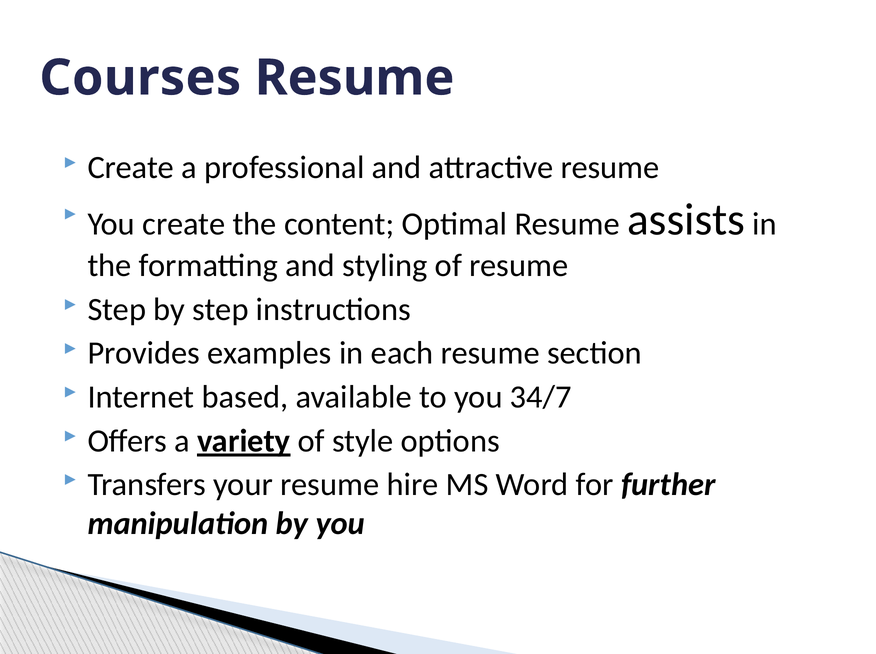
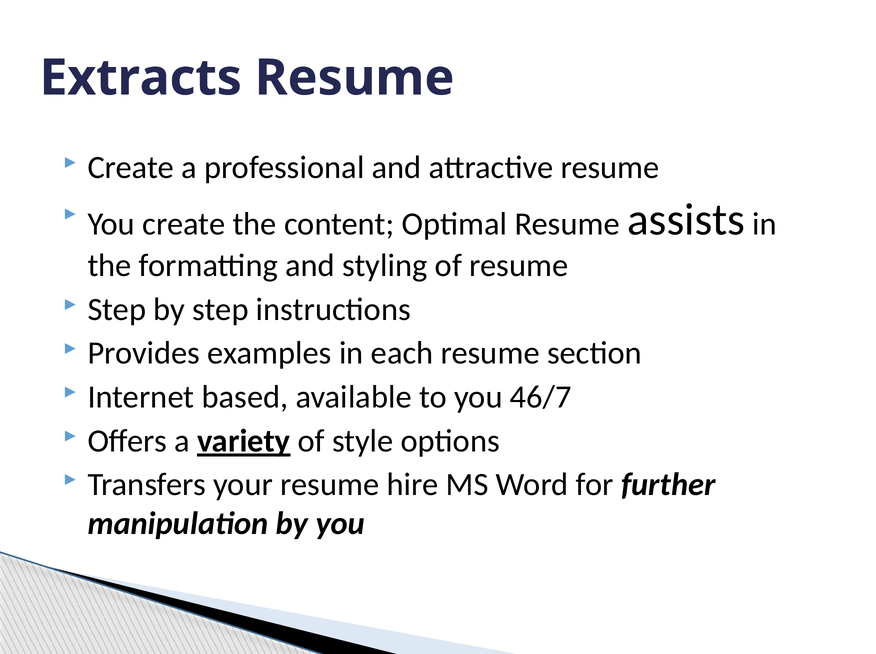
Courses: Courses -> Extracts
34/7: 34/7 -> 46/7
